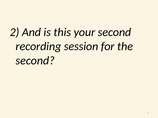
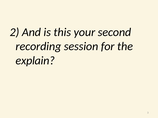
second at (35, 61): second -> explain
